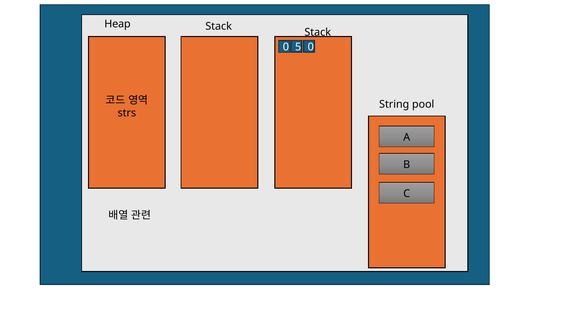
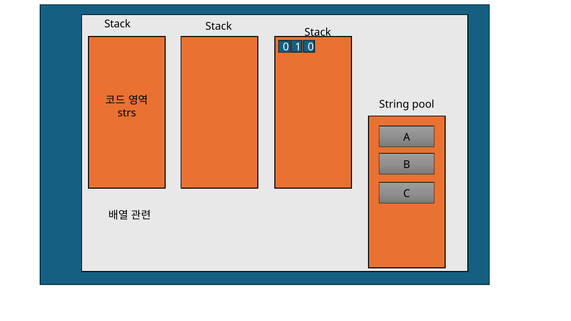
Heap at (117, 24): Heap -> Stack
5: 5 -> 1
